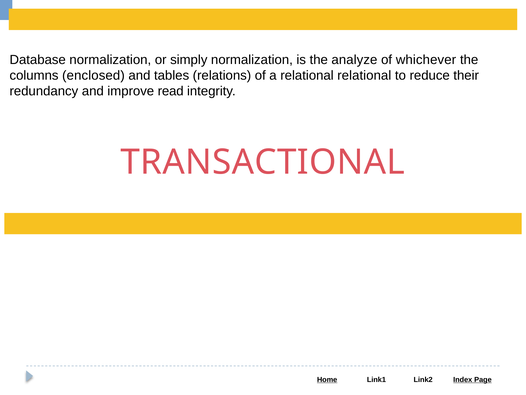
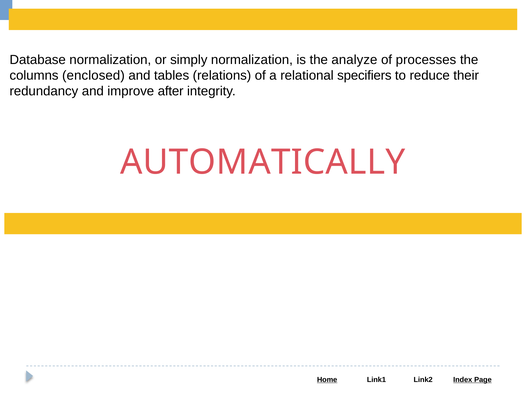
whichever: whichever -> processes
relational relational: relational -> specifiers
read: read -> after
TRANSACTIONAL: TRANSACTIONAL -> AUTOMATICALLY
